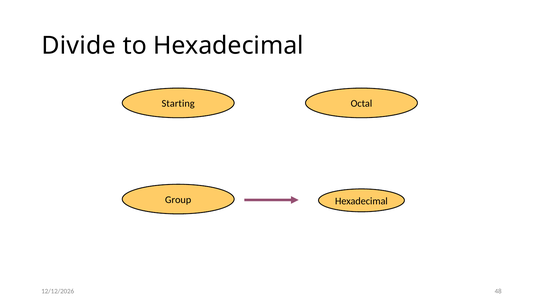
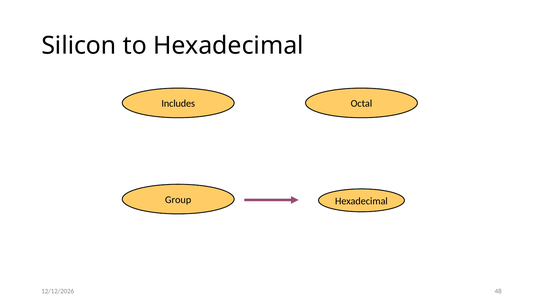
Divide: Divide -> Silicon
Starting: Starting -> Includes
